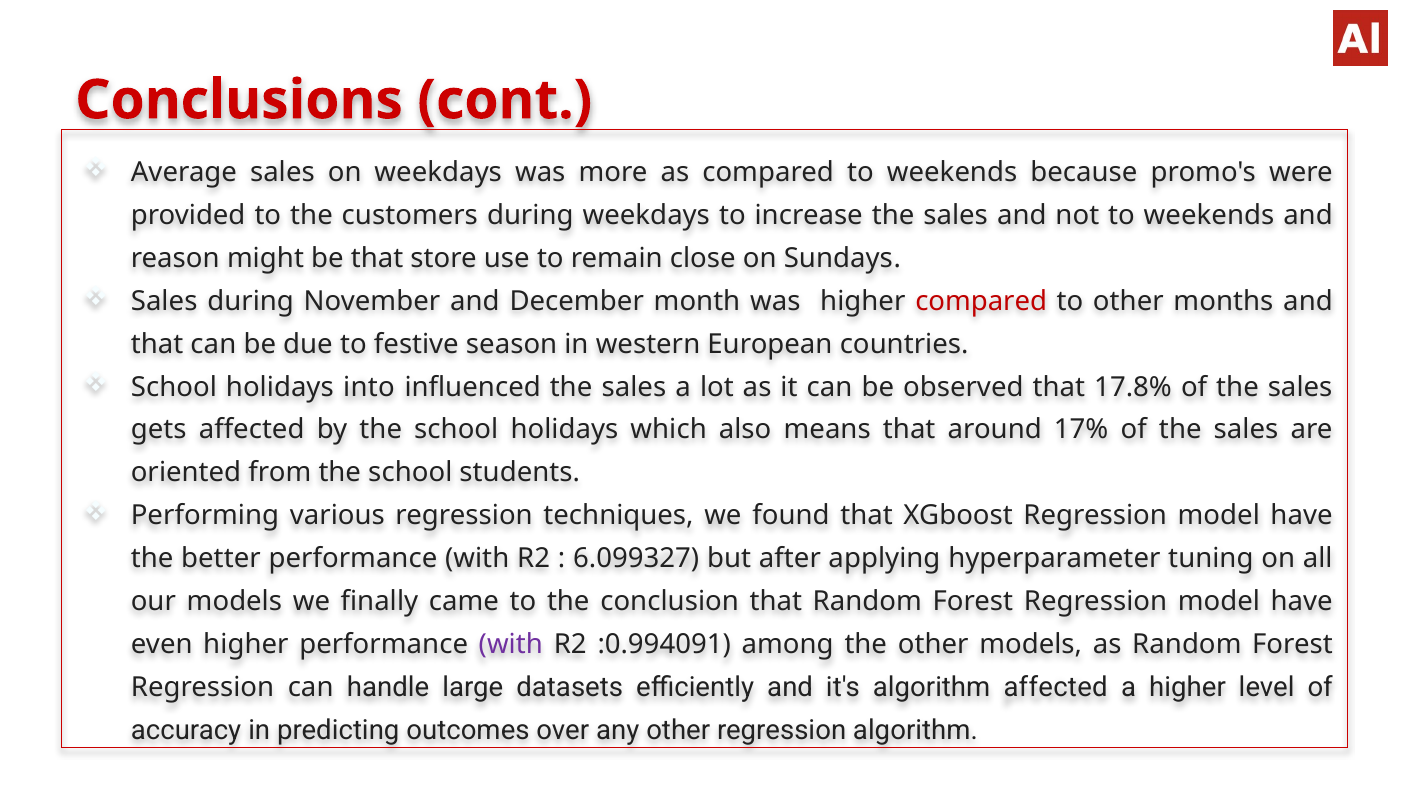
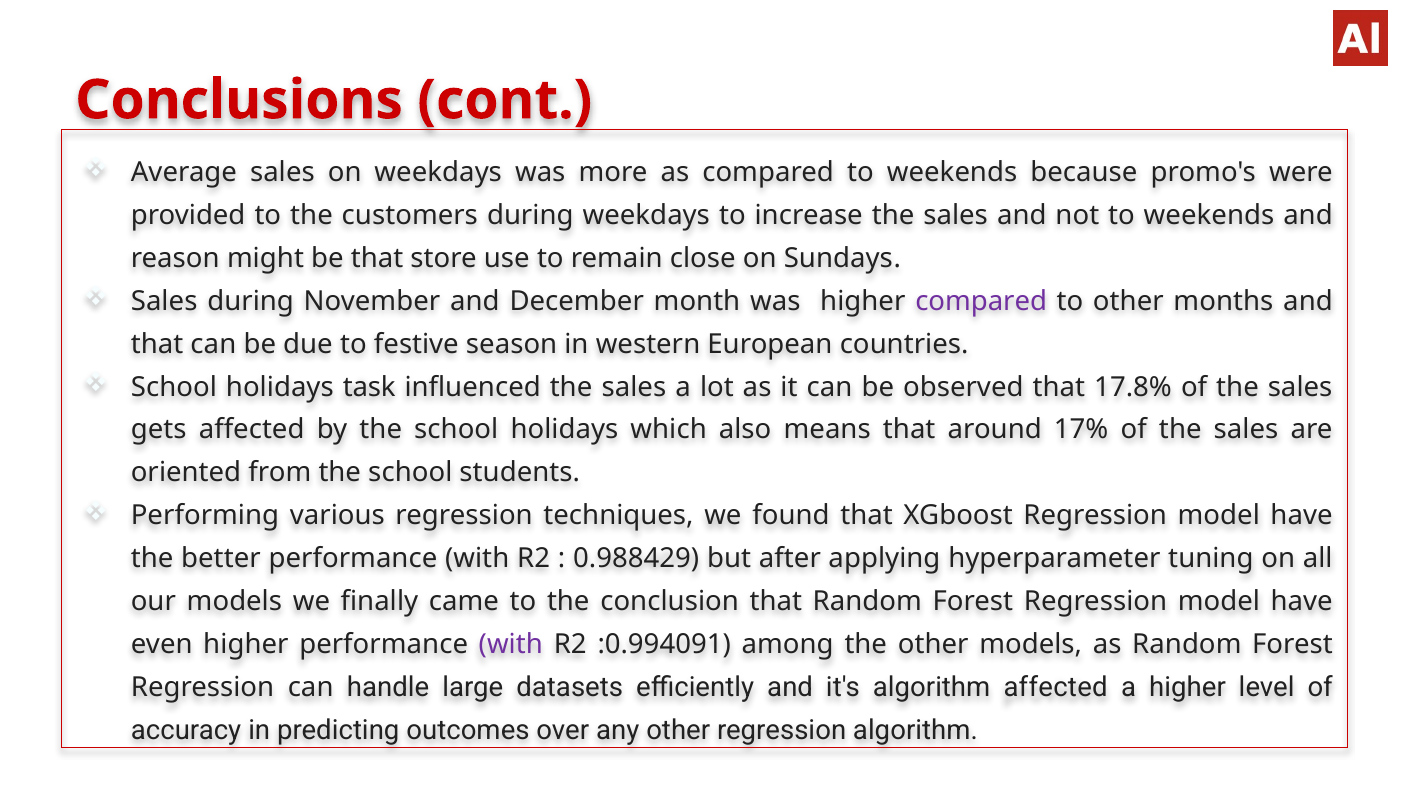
compared at (981, 301) colour: red -> purple
into: into -> task
6.099327: 6.099327 -> 0.988429
